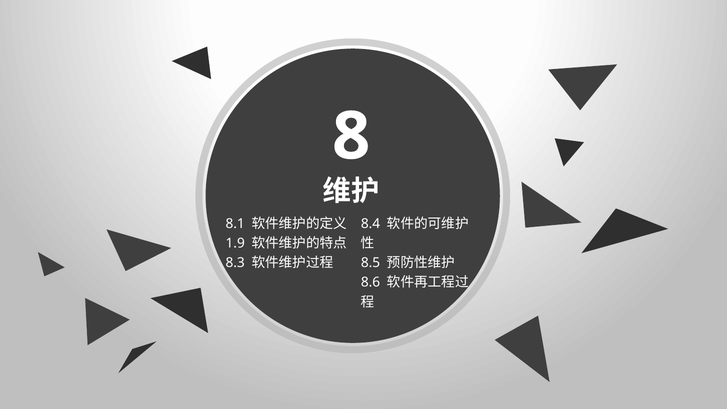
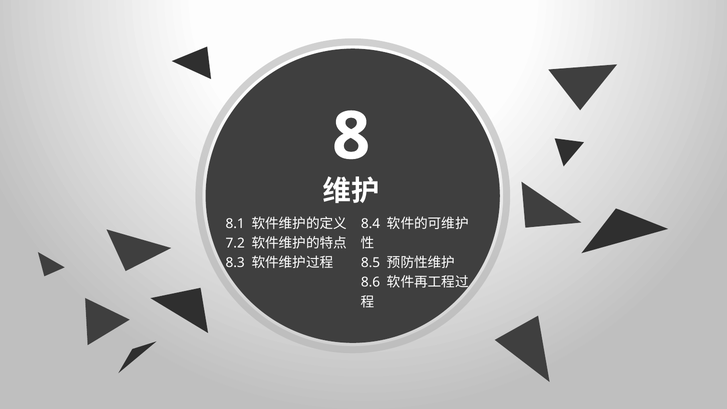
1.9: 1.9 -> 7.2
